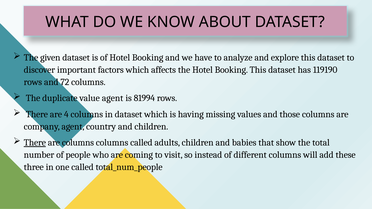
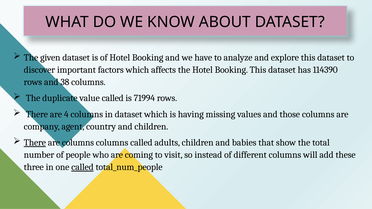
119190: 119190 -> 114390
72: 72 -> 38
value agent: agent -> called
81994: 81994 -> 71994
called at (82, 167) underline: none -> present
